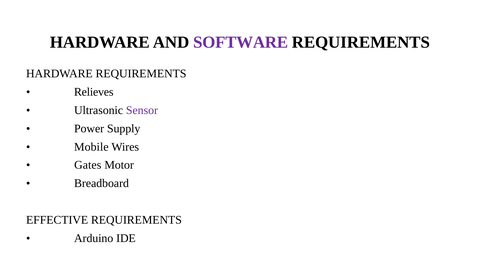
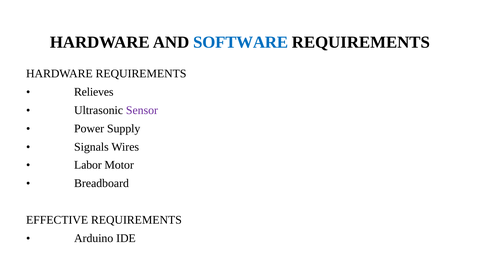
SOFTWARE colour: purple -> blue
Mobile: Mobile -> Signals
Gates: Gates -> Labor
